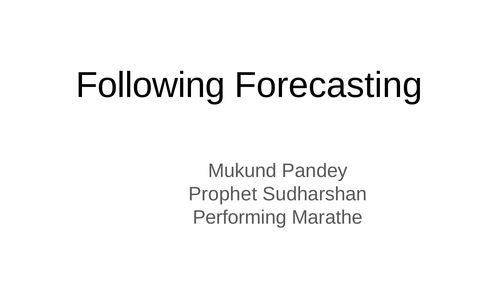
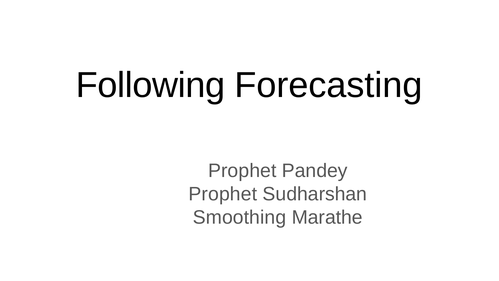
Mukund at (242, 171): Mukund -> Prophet
Performing: Performing -> Smoothing
